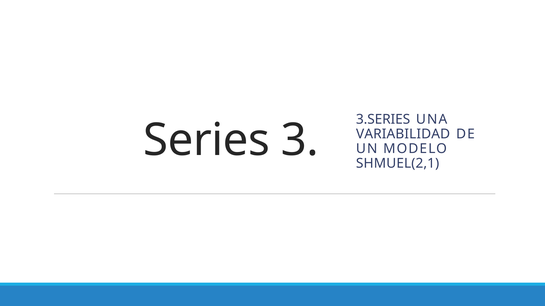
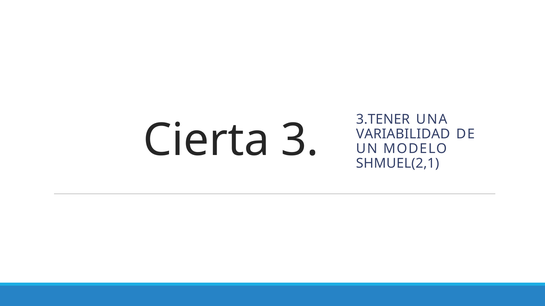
3.SERIES: 3.SERIES -> 3.TENER
Series: Series -> Cierta
